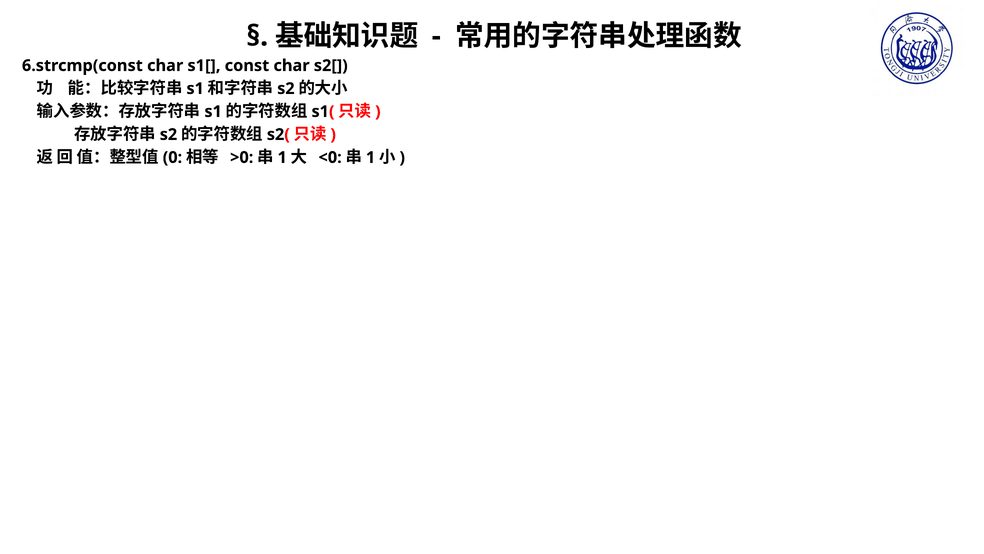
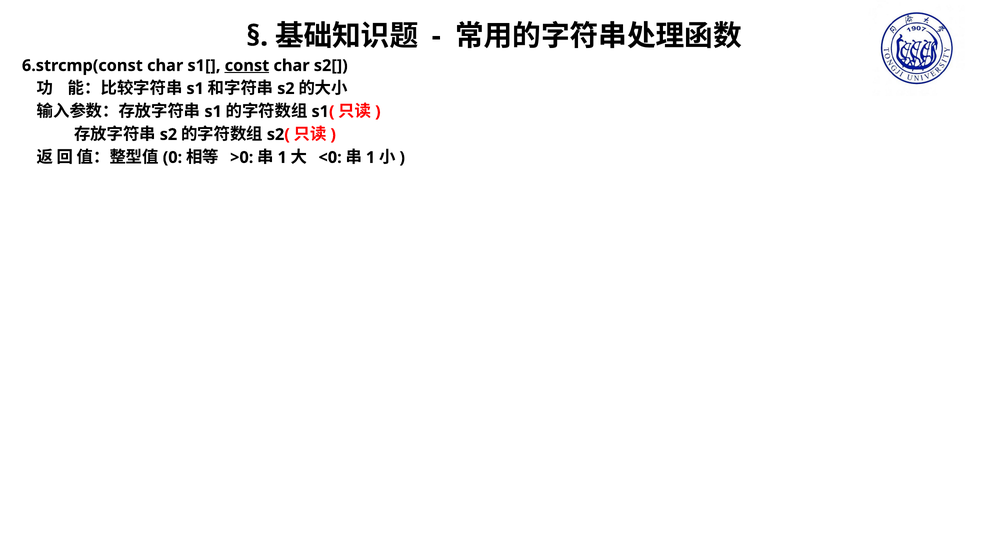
const underline: none -> present
